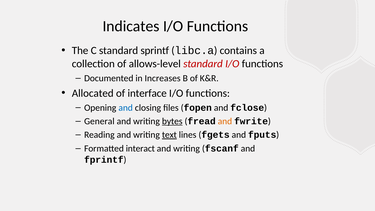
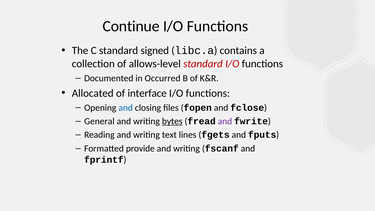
Indicates: Indicates -> Continue
sprintf: sprintf -> signed
Increases: Increases -> Occurred
and at (225, 121) colour: orange -> purple
text underline: present -> none
interact: interact -> provide
